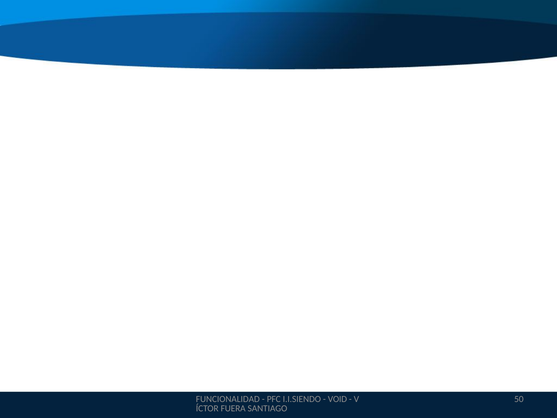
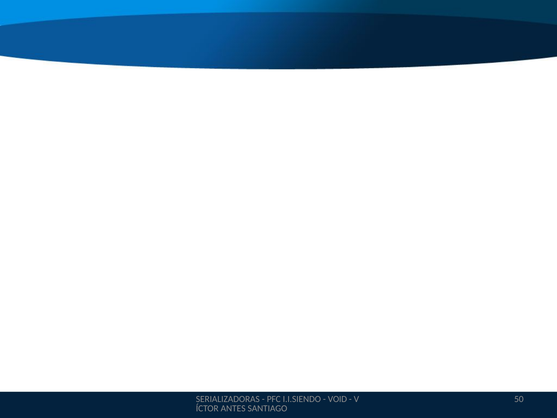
FUNCIONALIDAD: FUNCIONALIDAD -> SERIALIZADORAS
FUERA: FUERA -> ANTES
